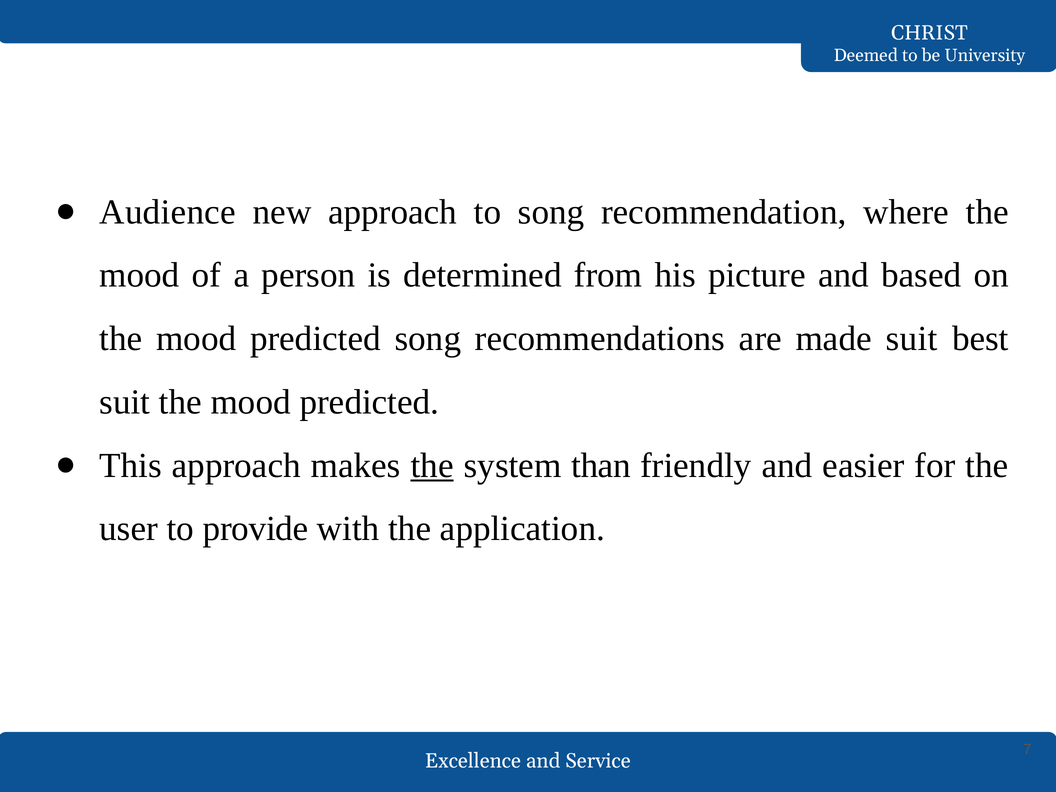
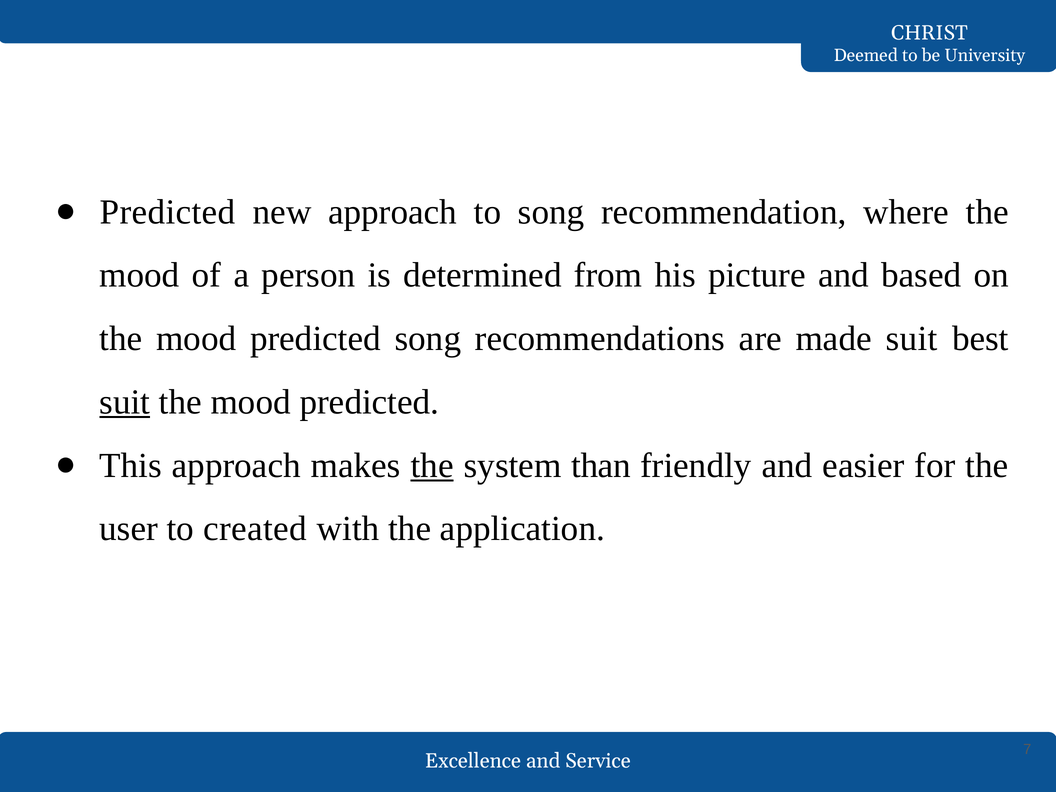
Audience at (168, 212): Audience -> Predicted
suit at (125, 402) underline: none -> present
provide: provide -> created
